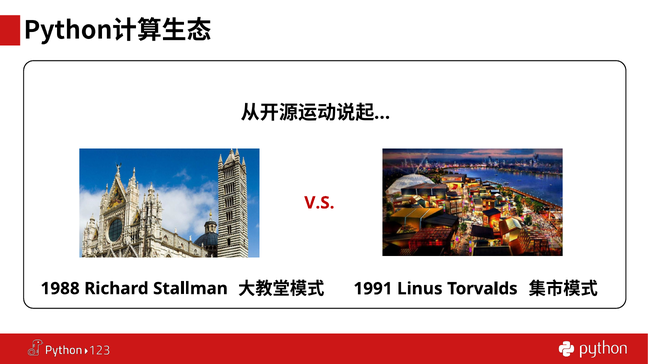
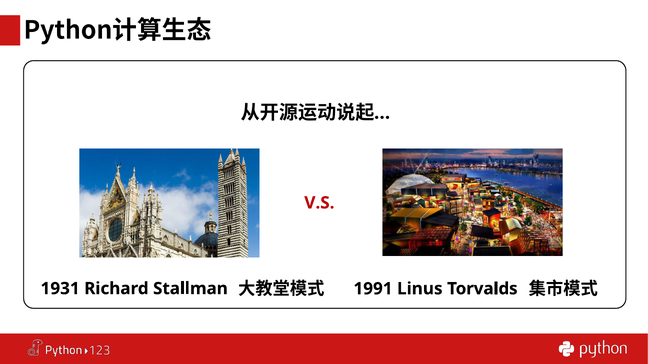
1988: 1988 -> 1931
